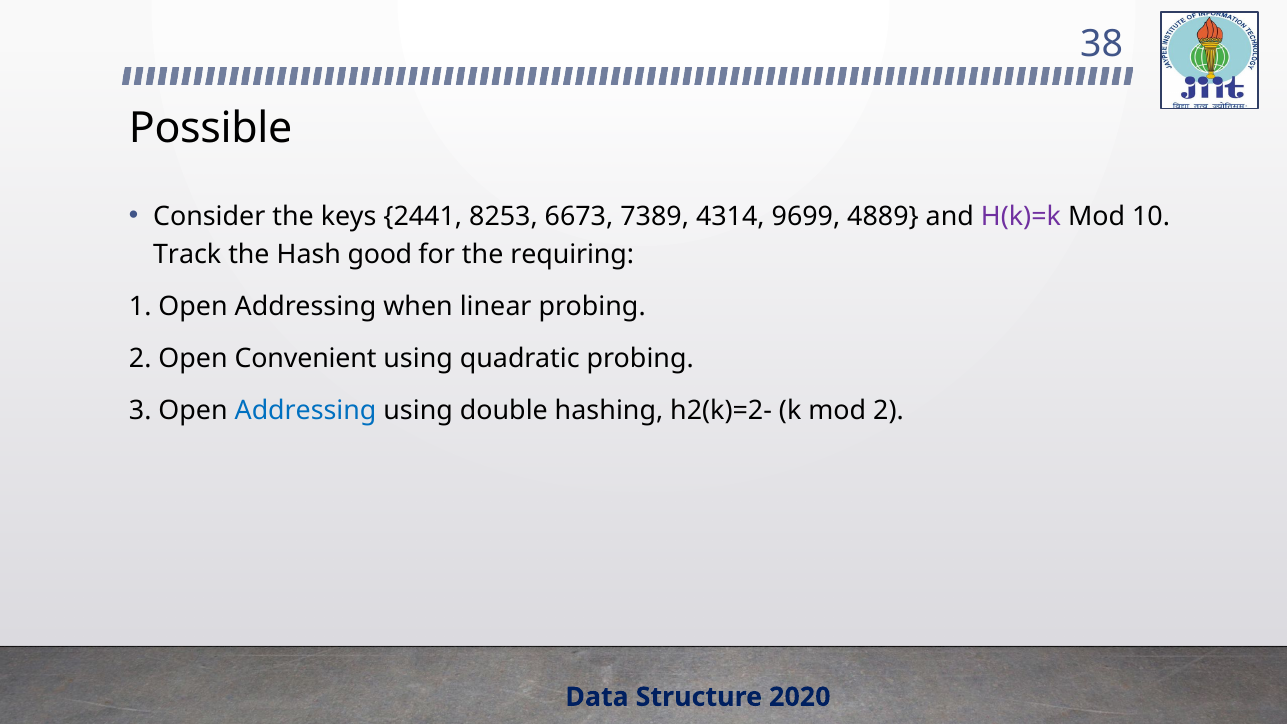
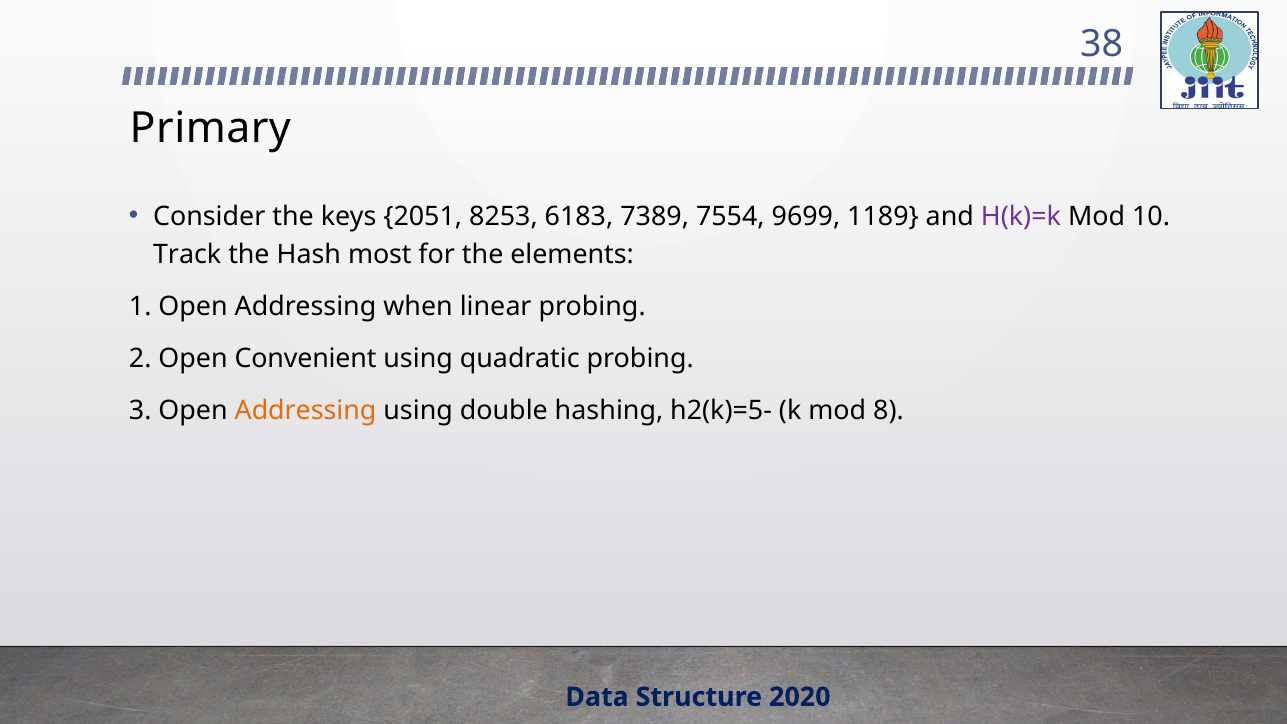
Possible: Possible -> Primary
2441: 2441 -> 2051
6673: 6673 -> 6183
4314: 4314 -> 7554
4889: 4889 -> 1189
good: good -> most
requiring: requiring -> elements
Addressing at (305, 411) colour: blue -> orange
h2(k)=2-: h2(k)=2- -> h2(k)=5-
mod 2: 2 -> 8
